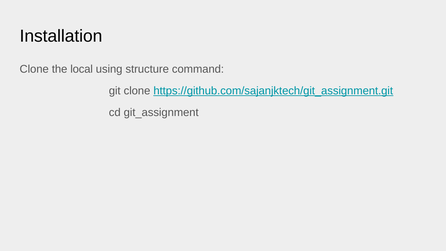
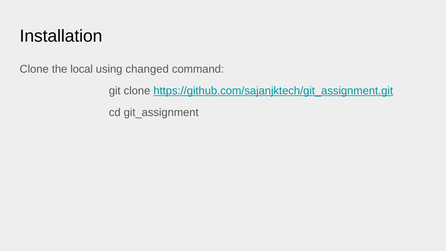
structure: structure -> changed
